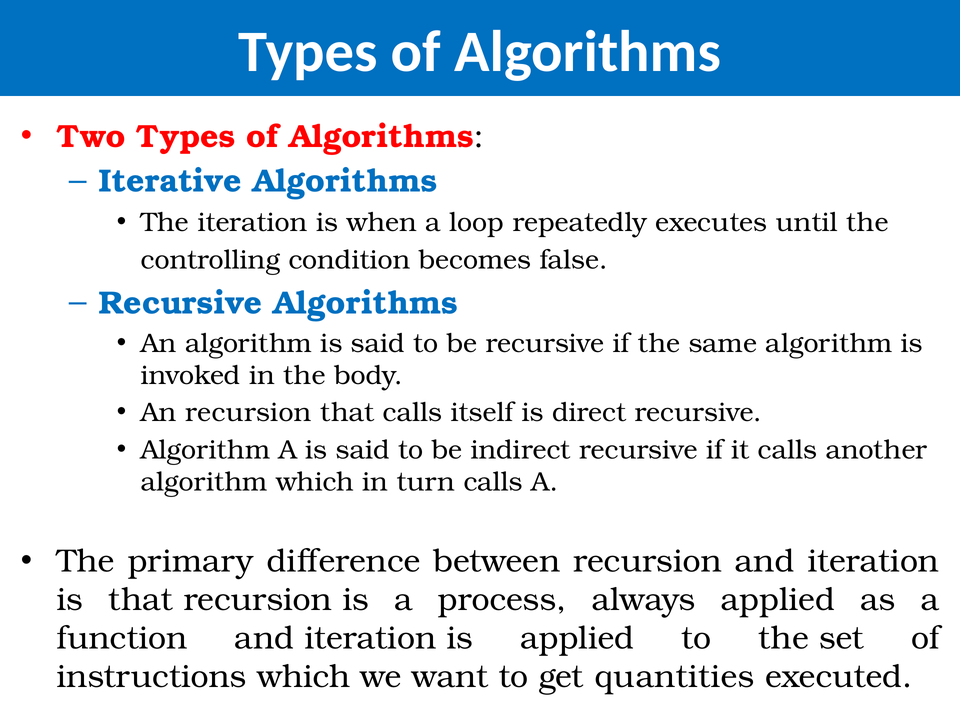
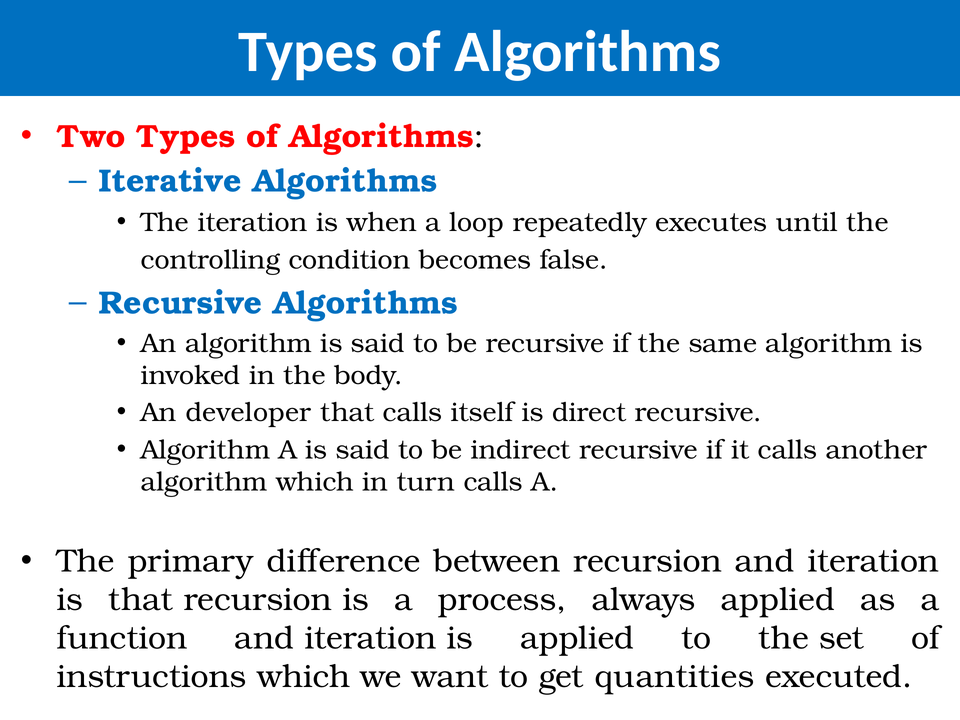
An recursion: recursion -> developer
